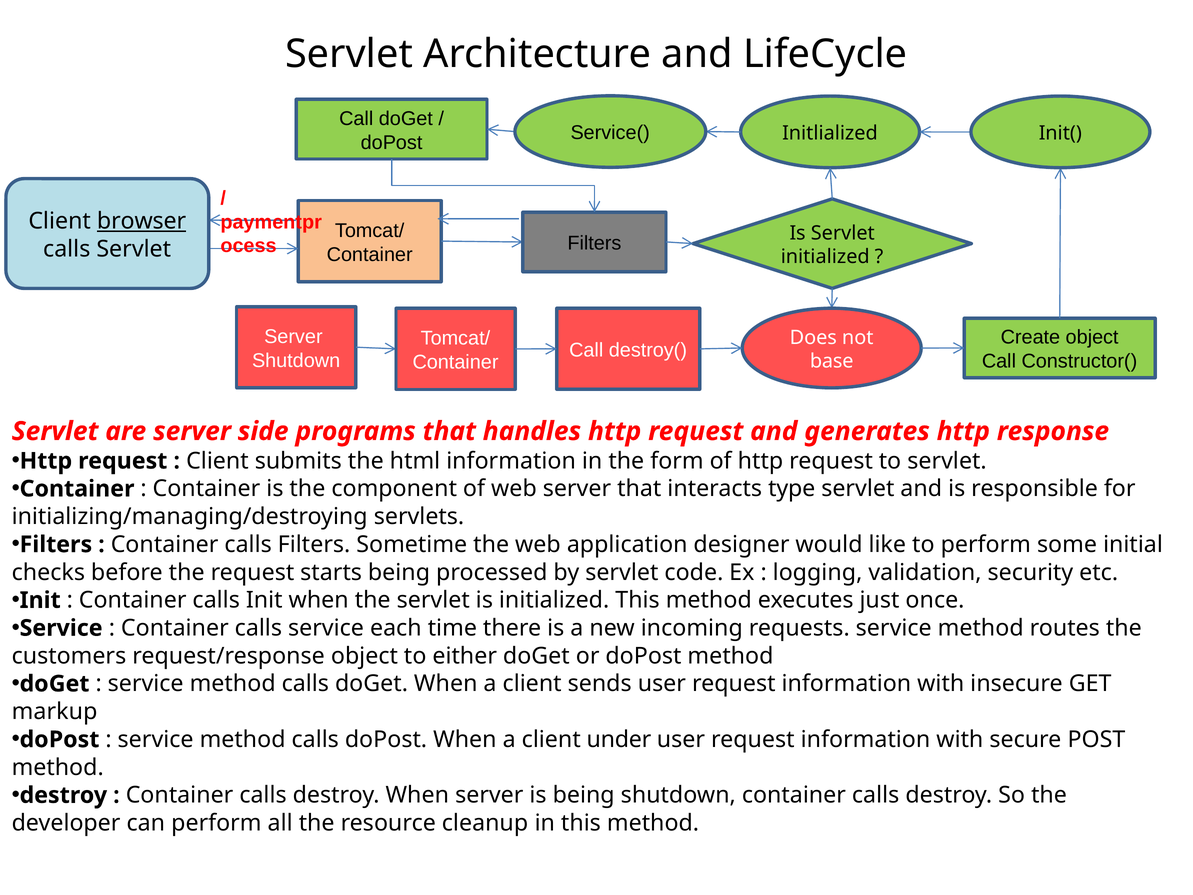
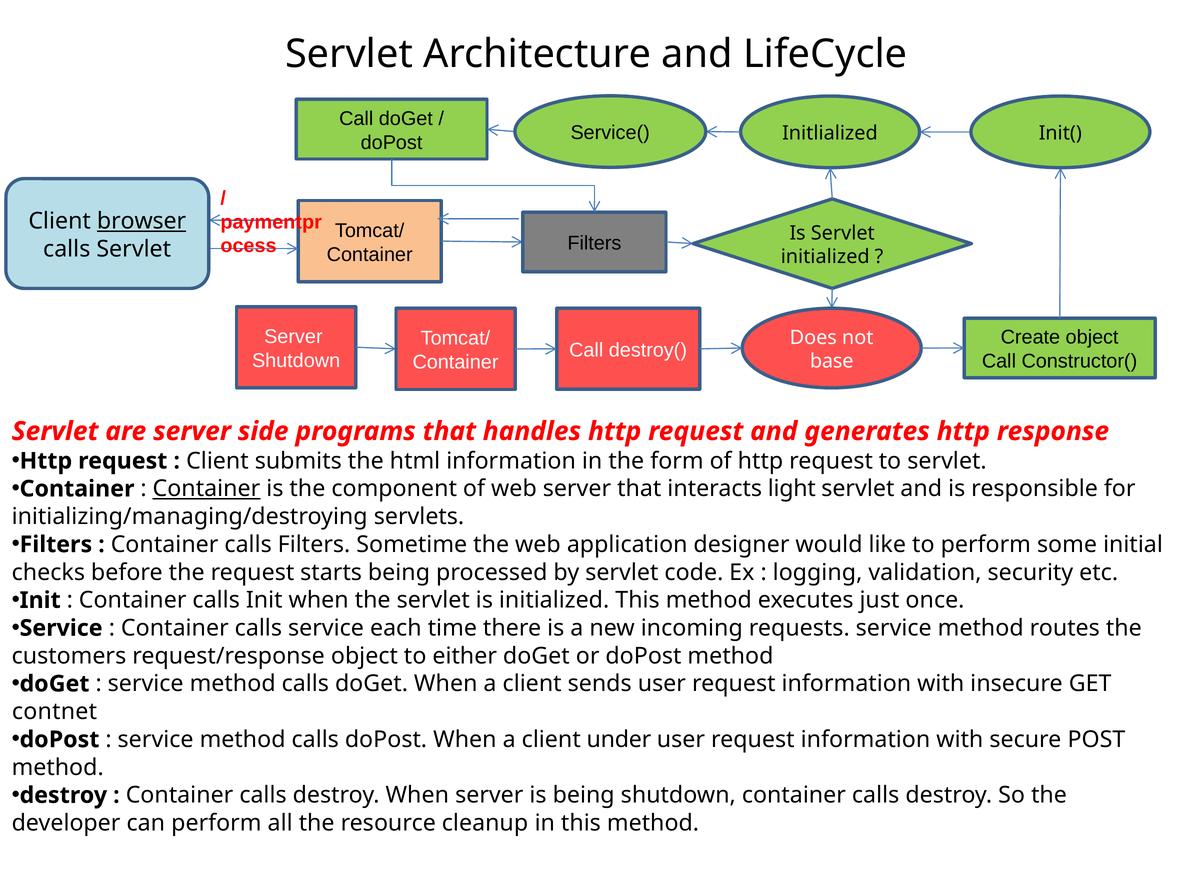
Container at (206, 489) underline: none -> present
type: type -> light
markup: markup -> contnet
